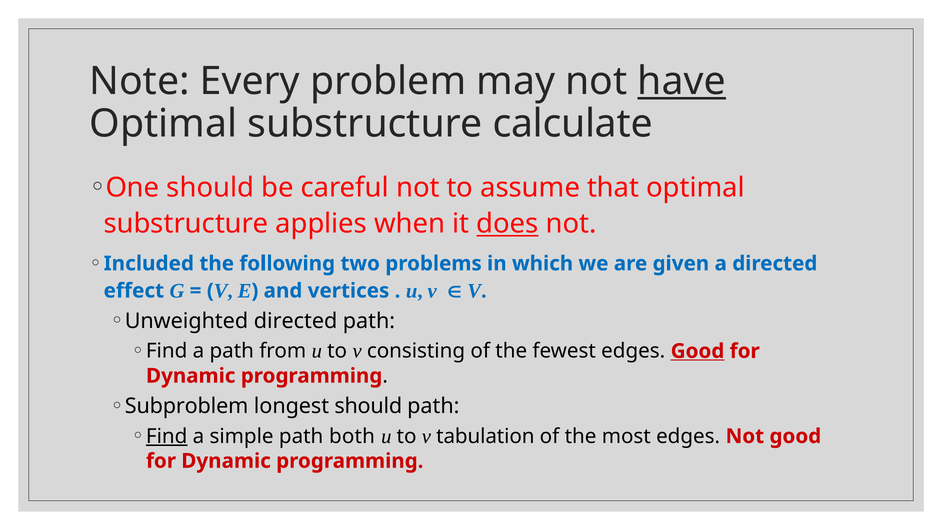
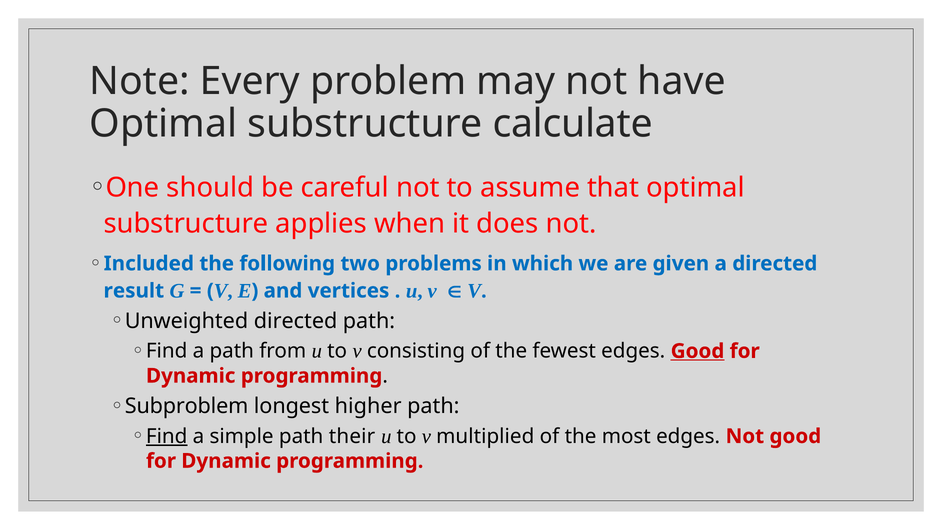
have underline: present -> none
does underline: present -> none
effect: effect -> result
longest should: should -> higher
both: both -> their
tabulation: tabulation -> multiplied
